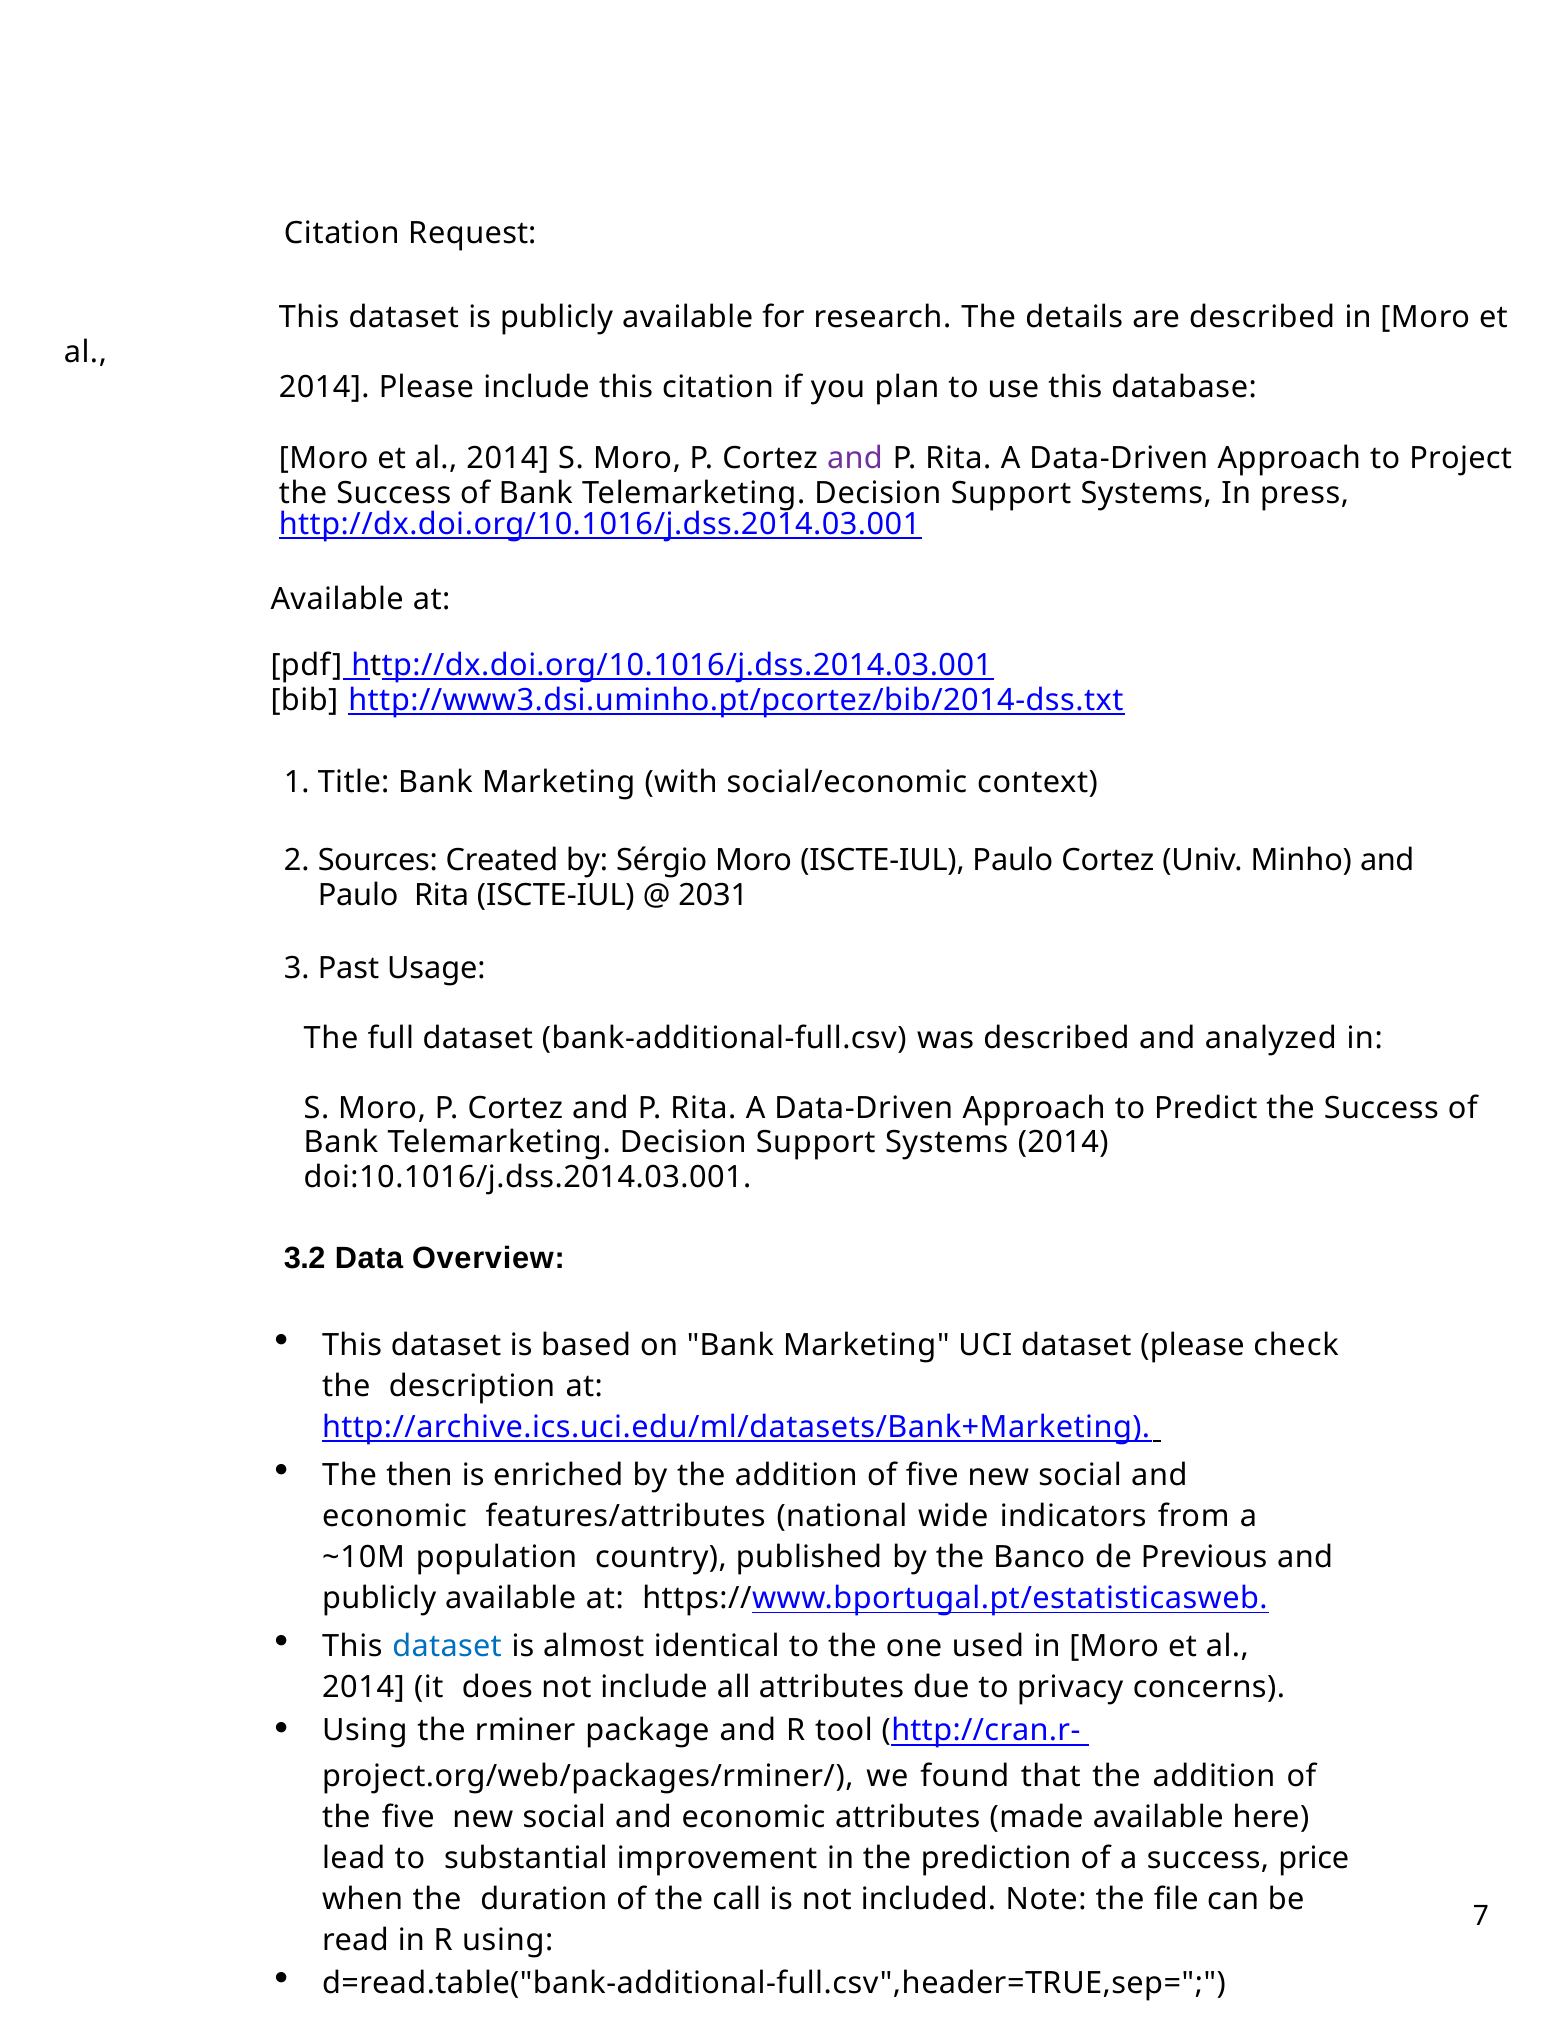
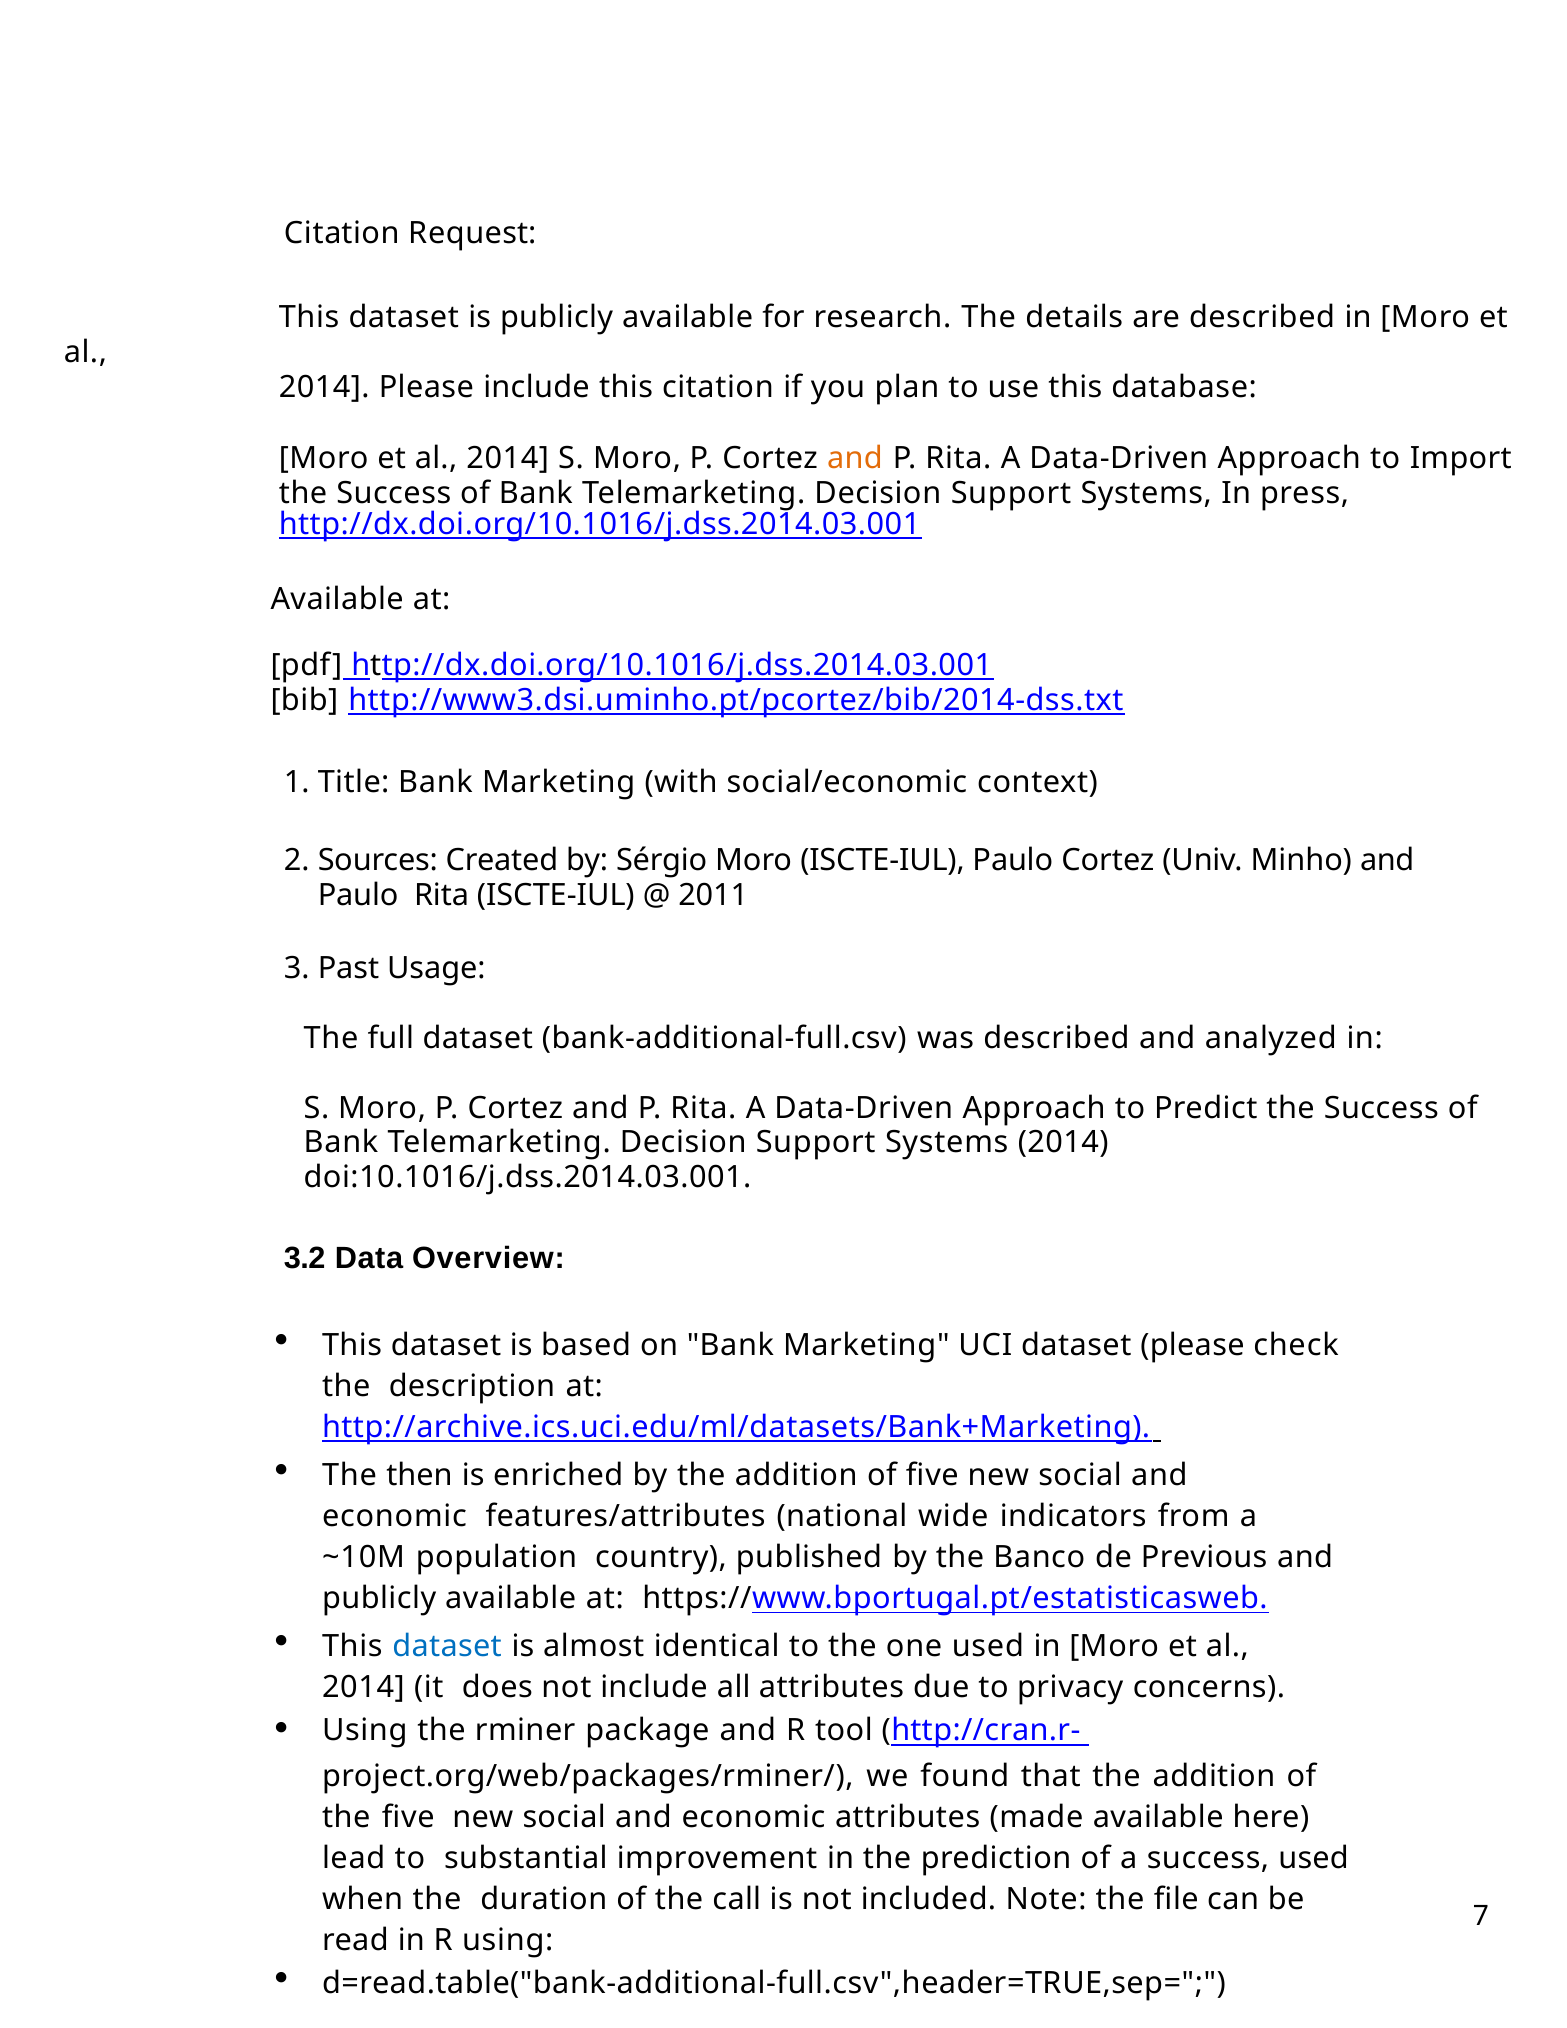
and at (855, 458) colour: purple -> orange
Project: Project -> Import
2031: 2031 -> 2011
success price: price -> used
